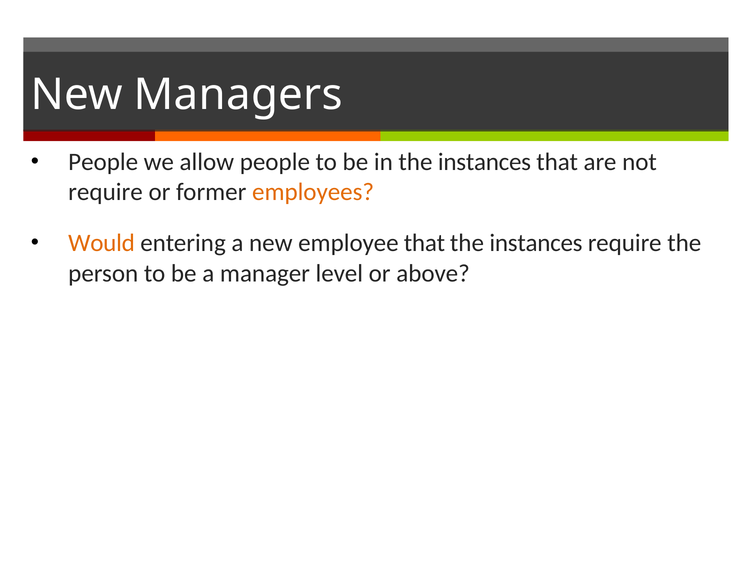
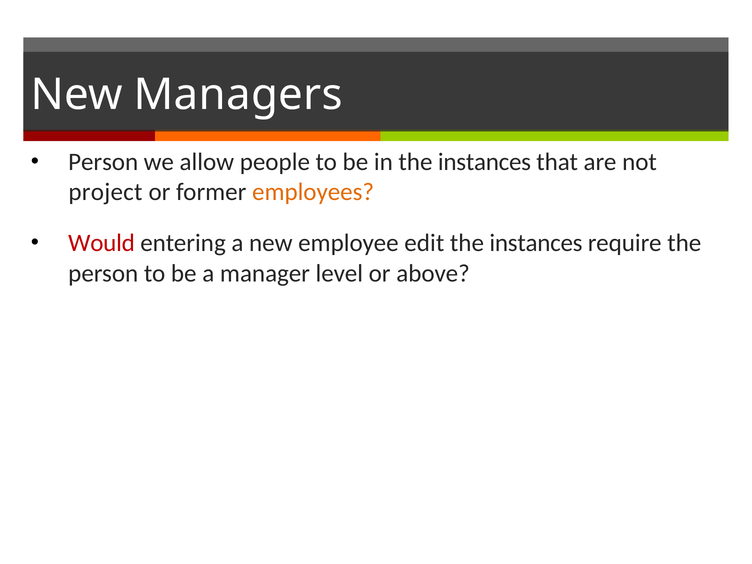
People at (103, 162): People -> Person
require at (106, 192): require -> project
Would colour: orange -> red
employee that: that -> edit
